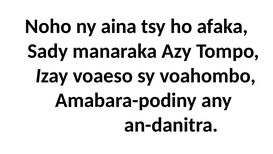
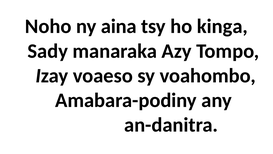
afaka: afaka -> kinga
